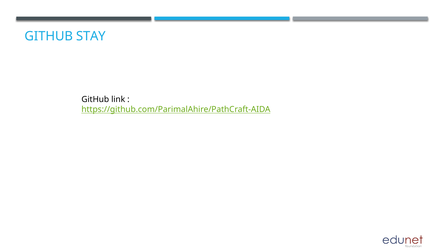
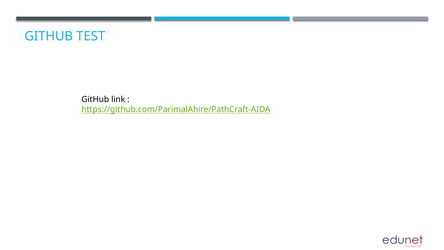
STAY: STAY -> TEST
